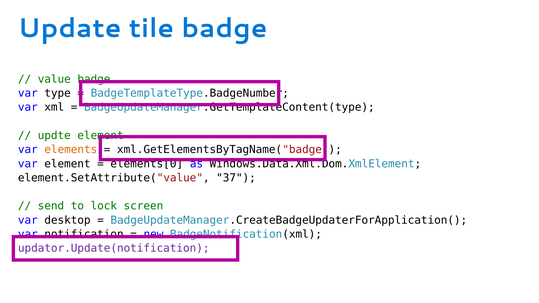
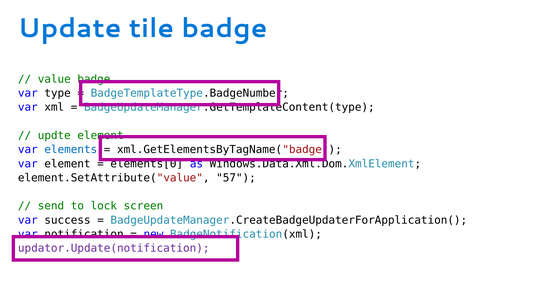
elements colour: orange -> blue
37: 37 -> 57
desktop: desktop -> success
